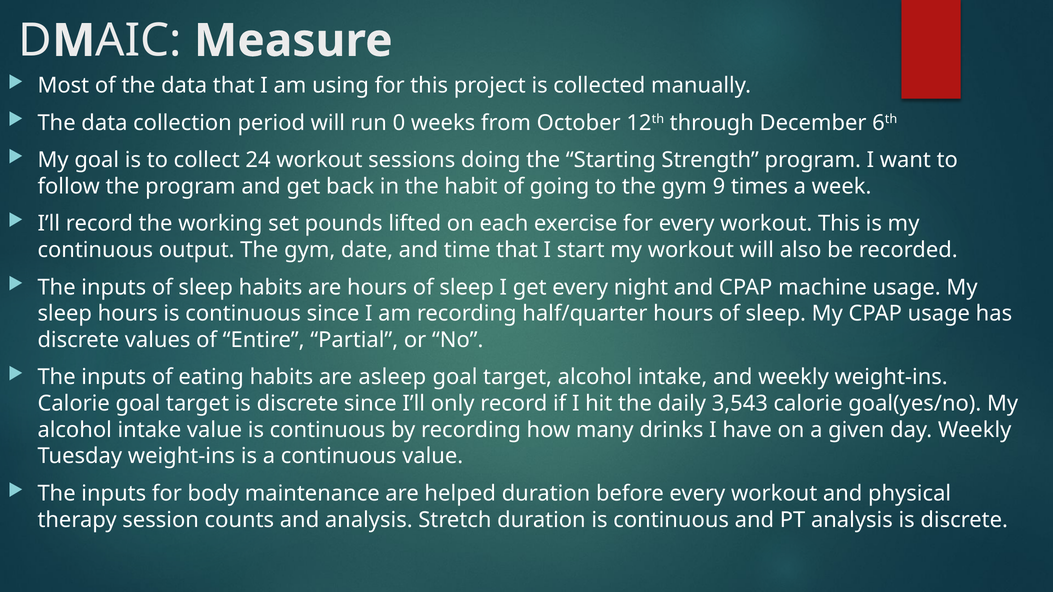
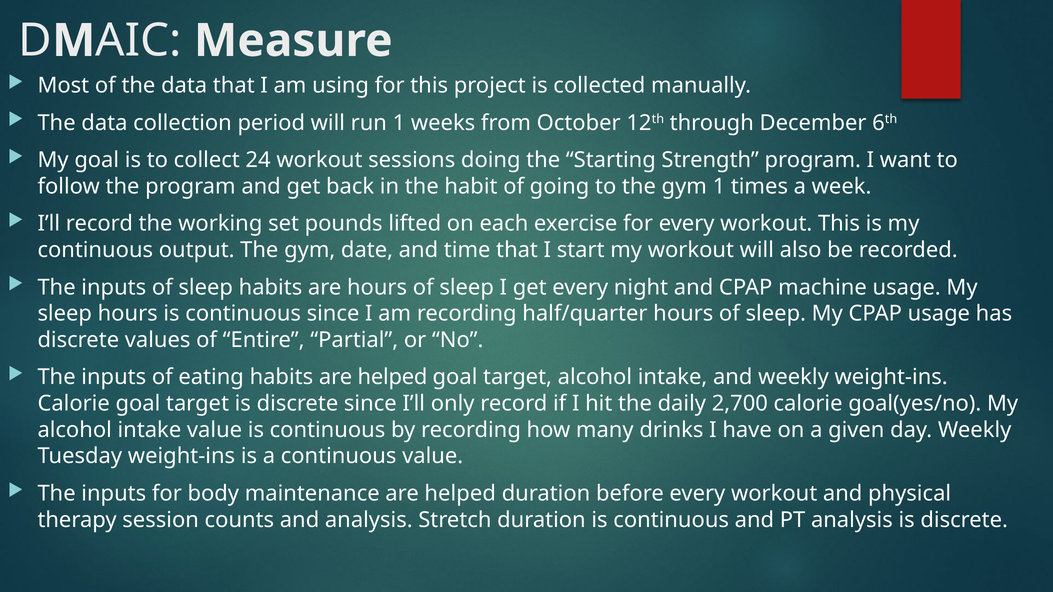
run 0: 0 -> 1
gym 9: 9 -> 1
habits are asleep: asleep -> helped
3,543: 3,543 -> 2,700
